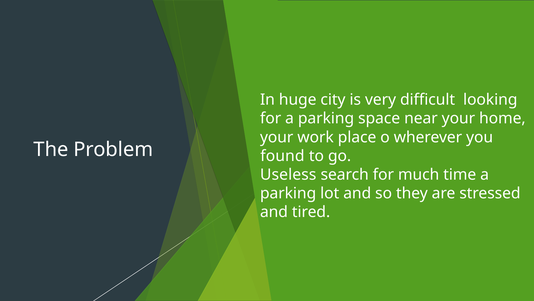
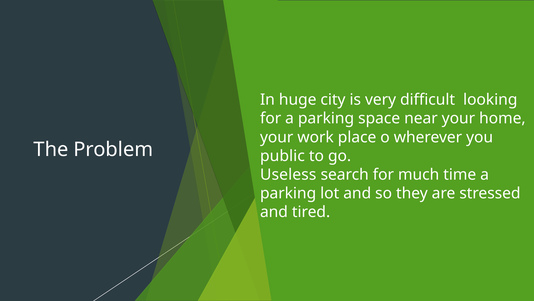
found: found -> public
